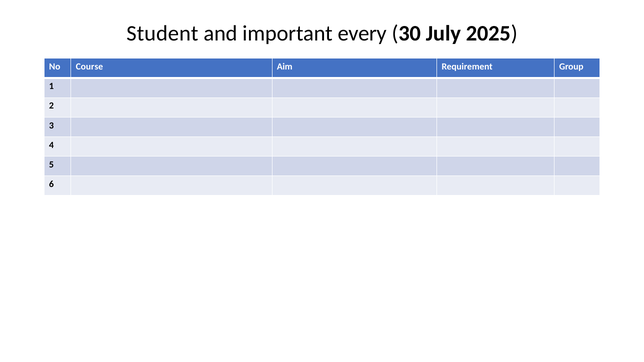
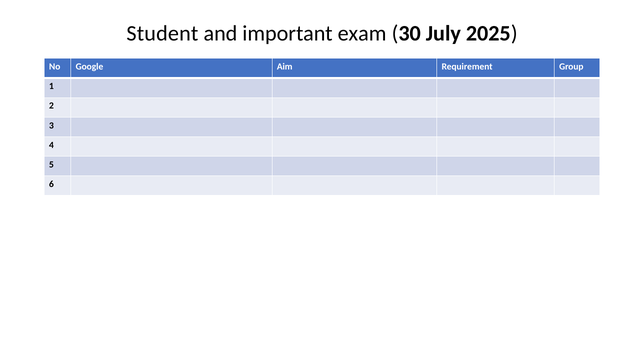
every: every -> exam
Course: Course -> Google
